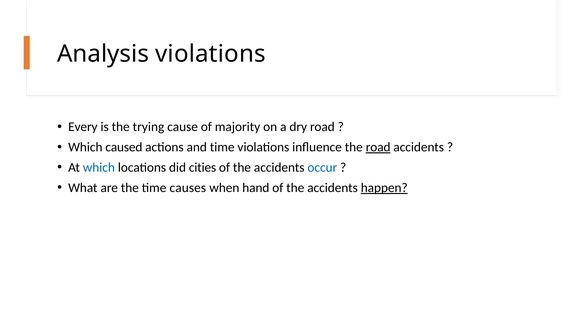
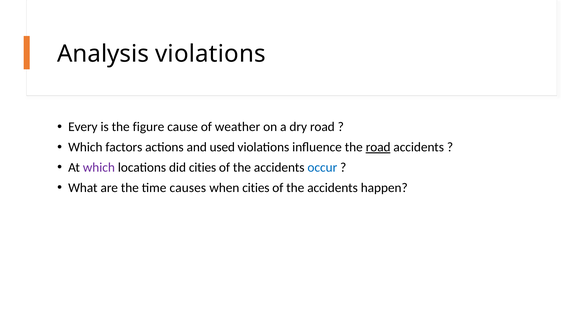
trying: trying -> figure
majority: majority -> weather
caused: caused -> factors
and time: time -> used
which at (99, 168) colour: blue -> purple
when hand: hand -> cities
happen underline: present -> none
